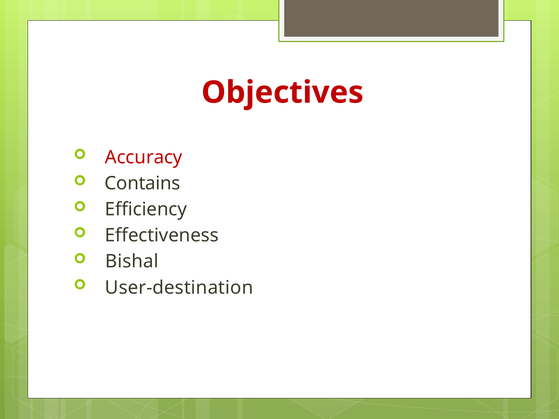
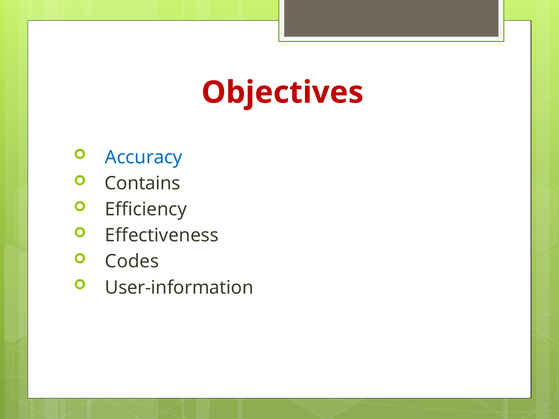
Accuracy colour: red -> blue
Bishal: Bishal -> Codes
User-destination: User-destination -> User-information
